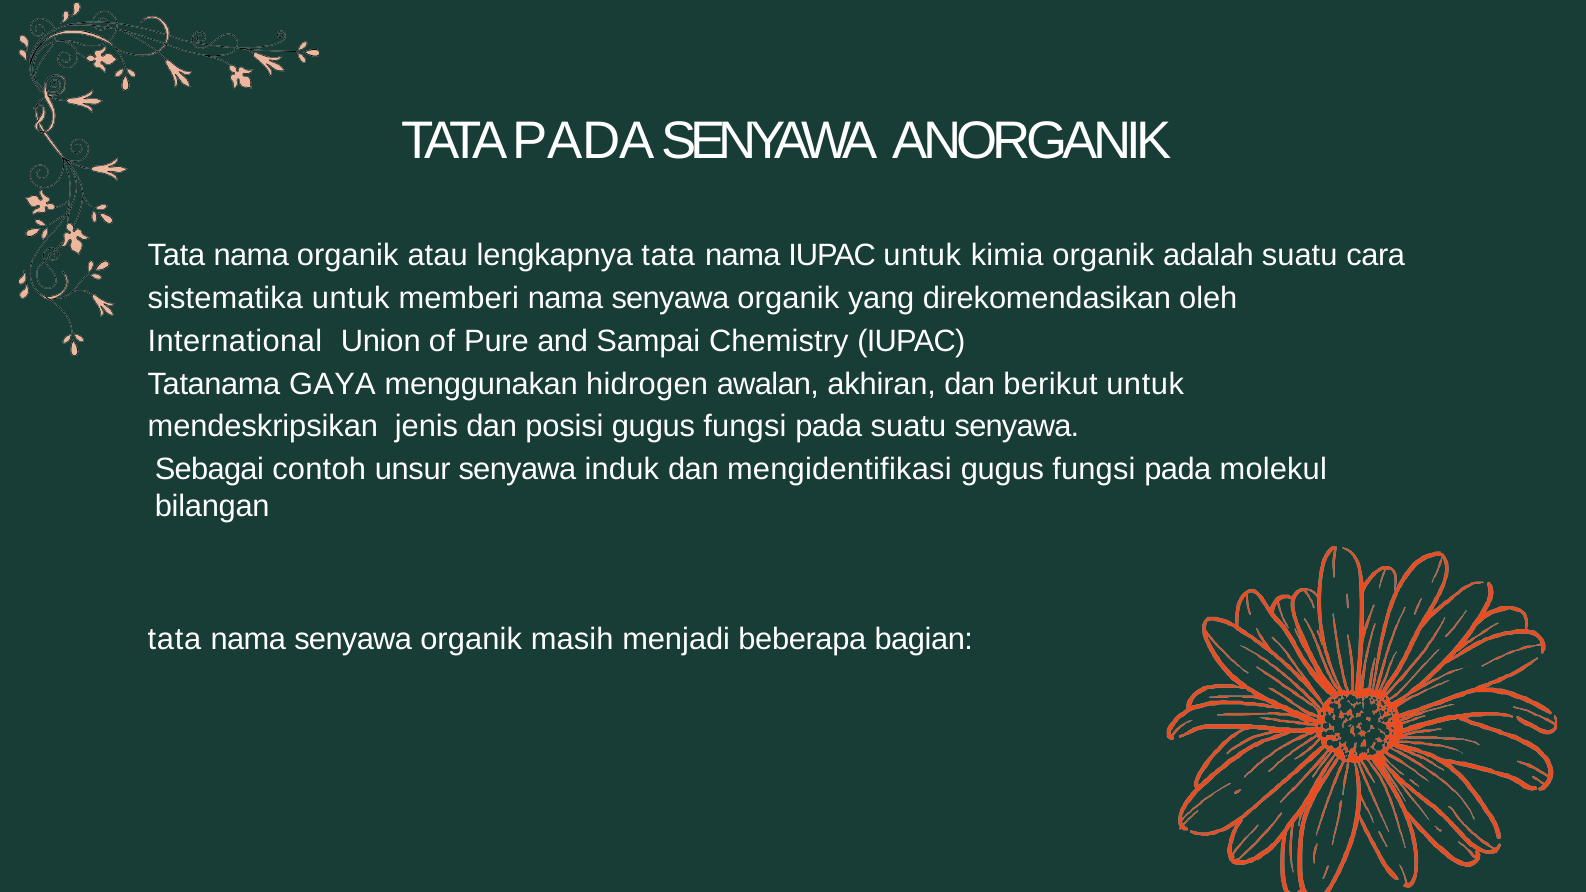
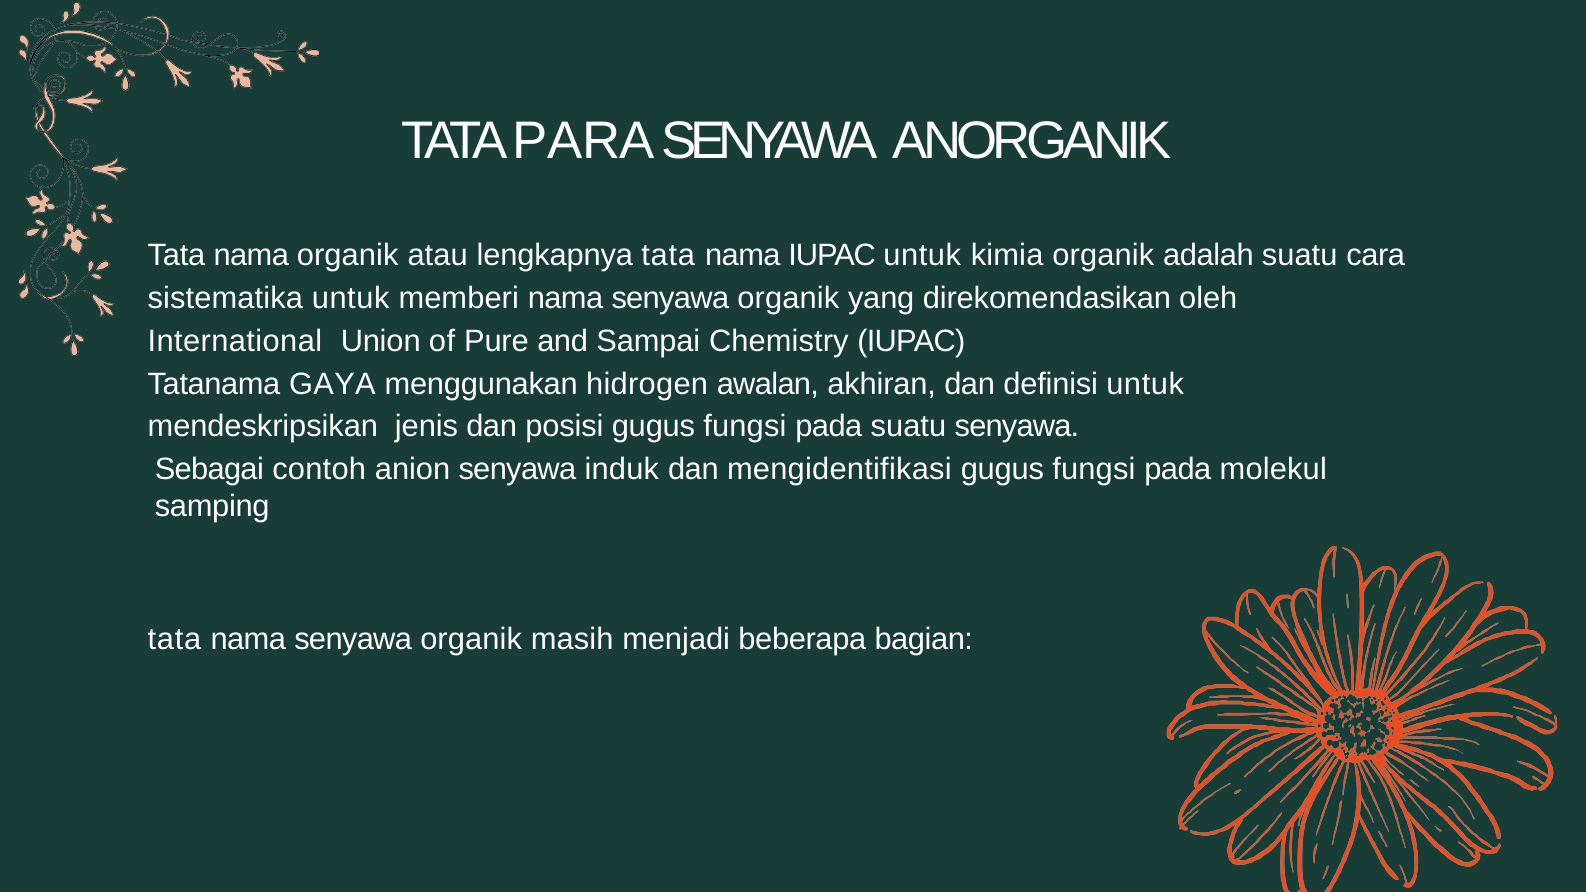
TATA PADA: PADA -> PARA
berikut: berikut -> definisi
unsur: unsur -> anion
bilangan: bilangan -> samping
